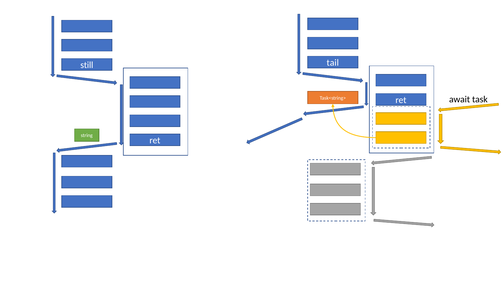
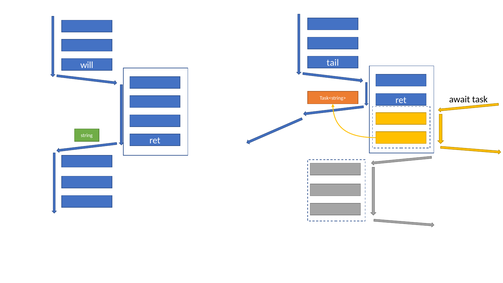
still: still -> will
